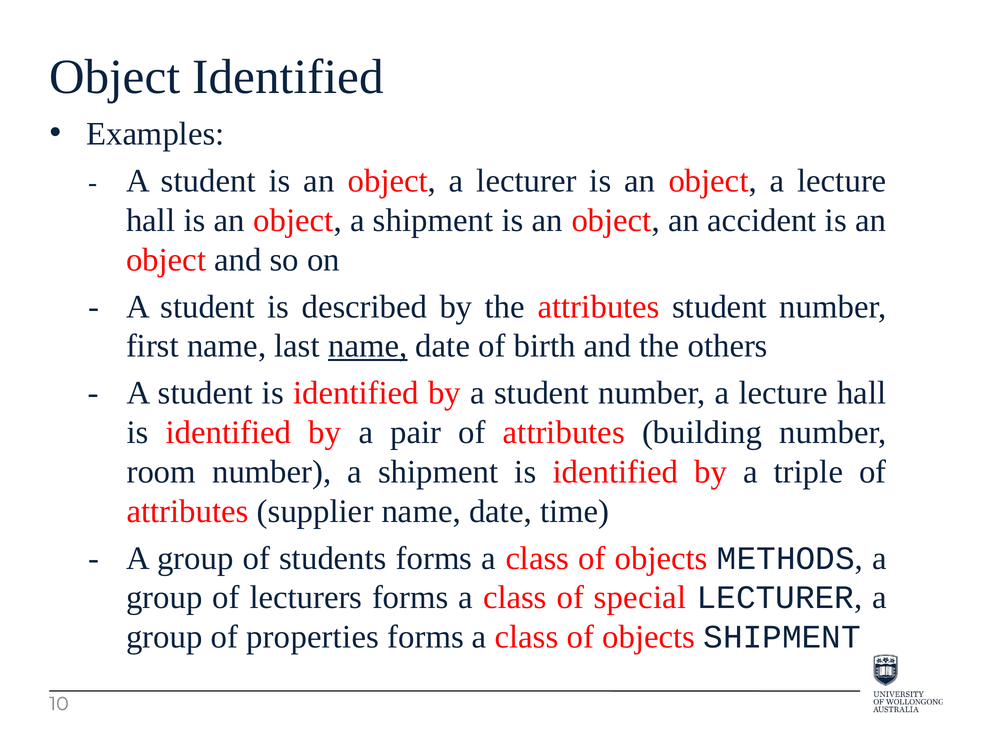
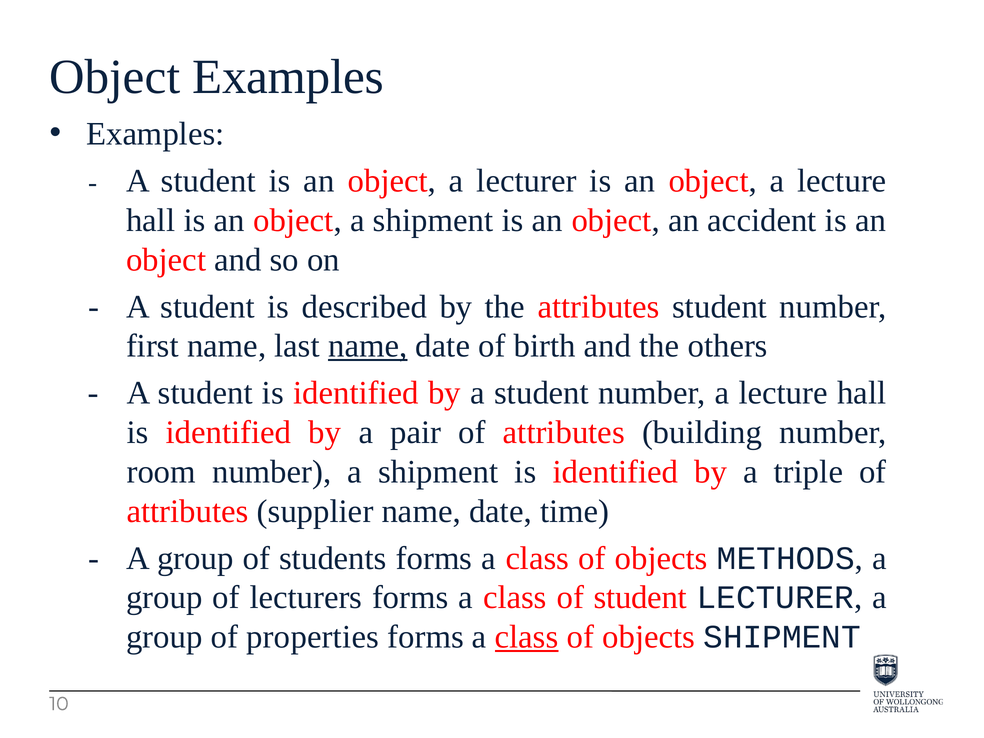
Object Identified: Identified -> Examples
of special: special -> student
class at (527, 637) underline: none -> present
